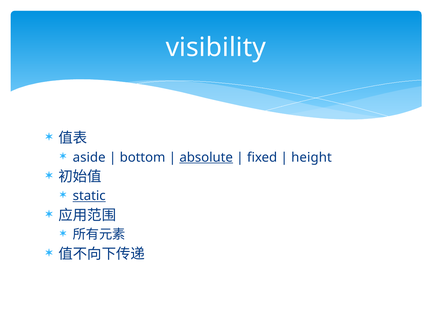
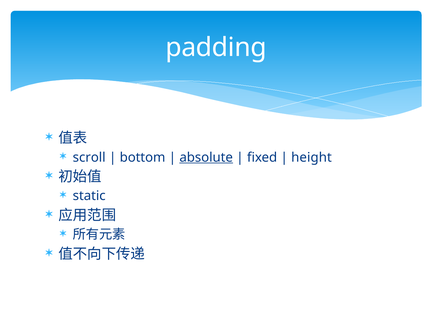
visibility: visibility -> padding
aside: aside -> scroll
static underline: present -> none
